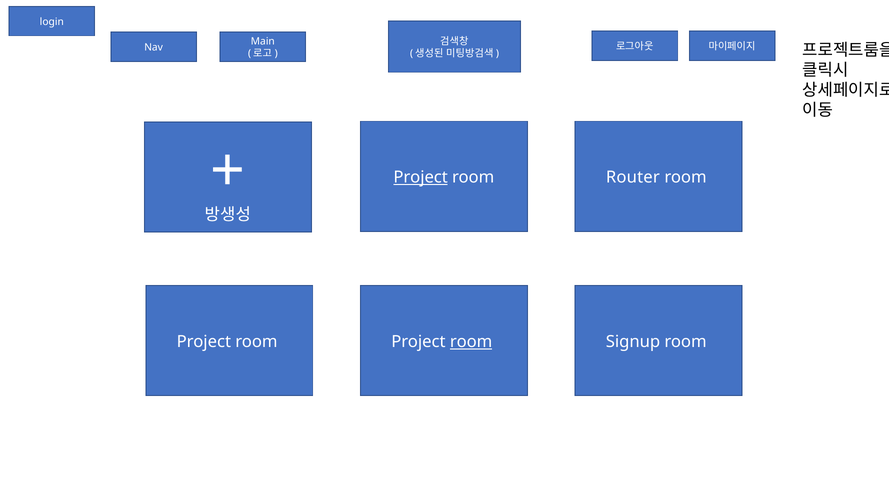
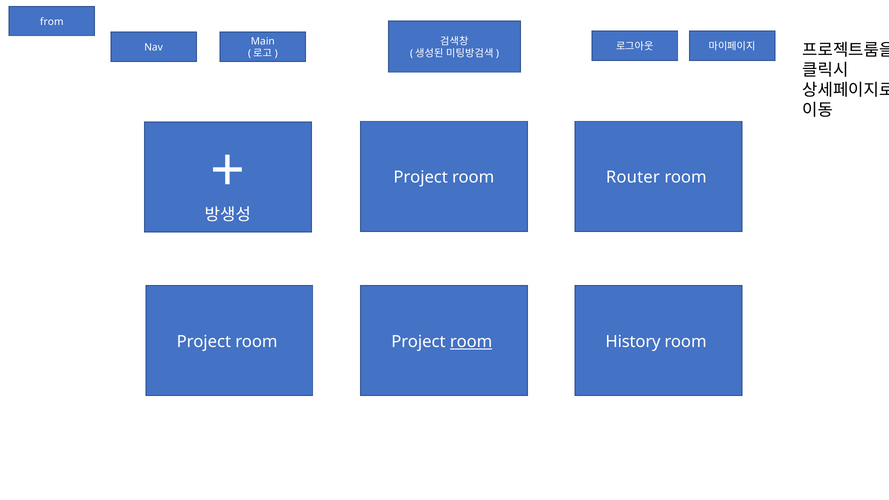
login: login -> from
Project at (421, 178) underline: present -> none
Signup: Signup -> History
